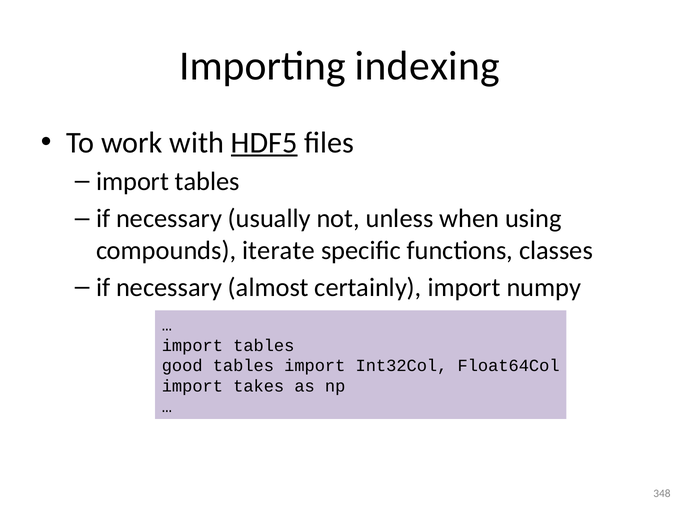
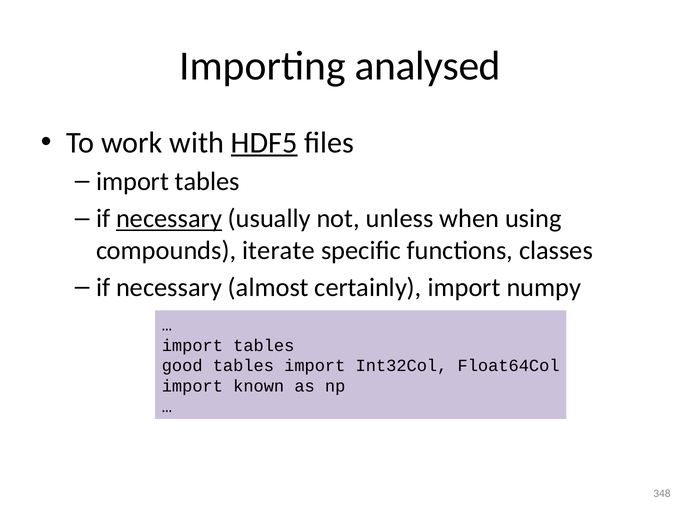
indexing: indexing -> analysed
necessary at (169, 219) underline: none -> present
takes: takes -> known
